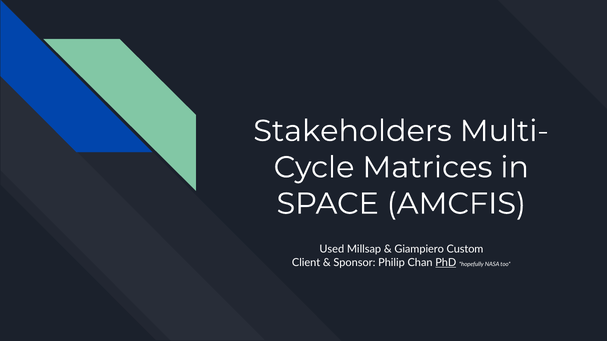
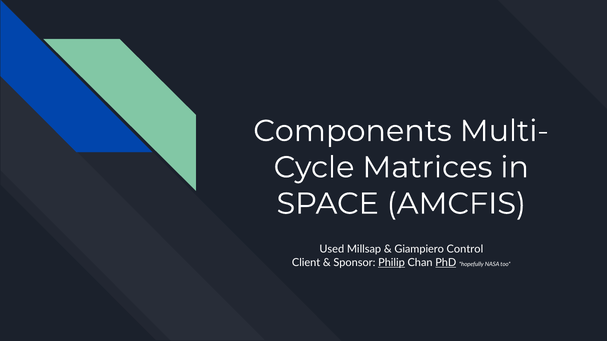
Stakeholders: Stakeholders -> Components
Custom: Custom -> Control
Philip underline: none -> present
